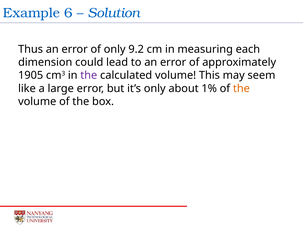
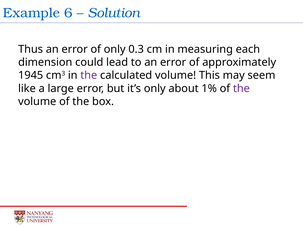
9.2: 9.2 -> 0.3
1905: 1905 -> 1945
the at (241, 89) colour: orange -> purple
